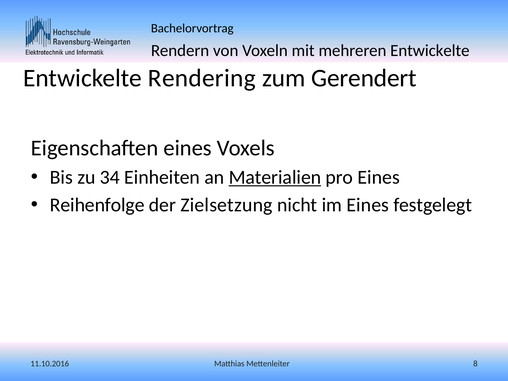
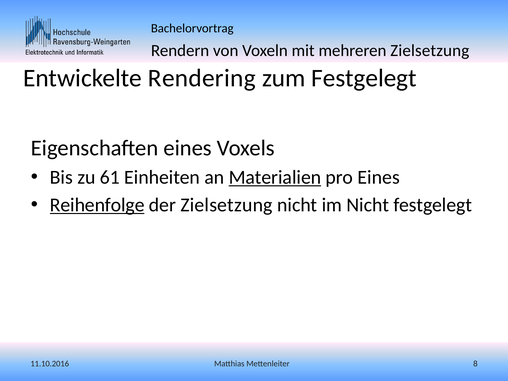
Entwickelte at (430, 50): Entwickelte -> Zielsetzung
zum Gerendert: Gerendert -> Festgelegt
34: 34 -> 61
Reihenfolge underline: none -> present
im Eines: Eines -> Nicht
